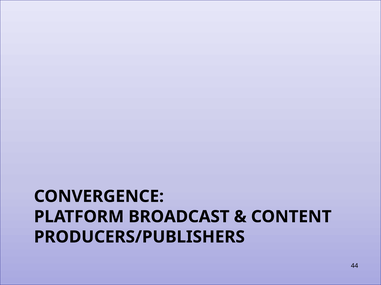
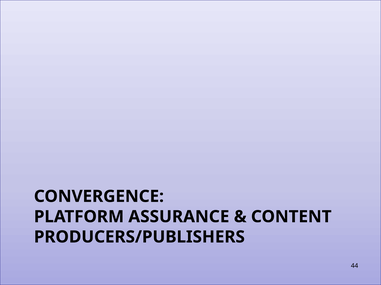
BROADCAST: BROADCAST -> ASSURANCE
